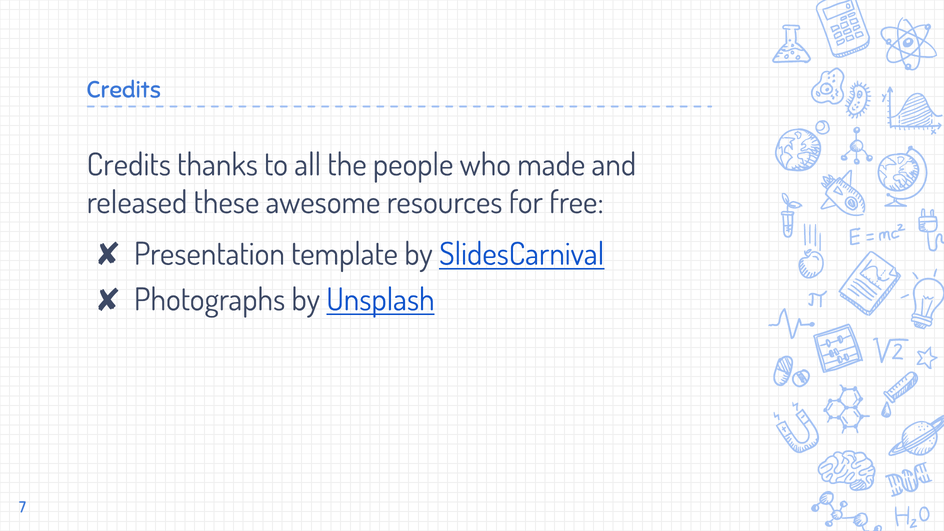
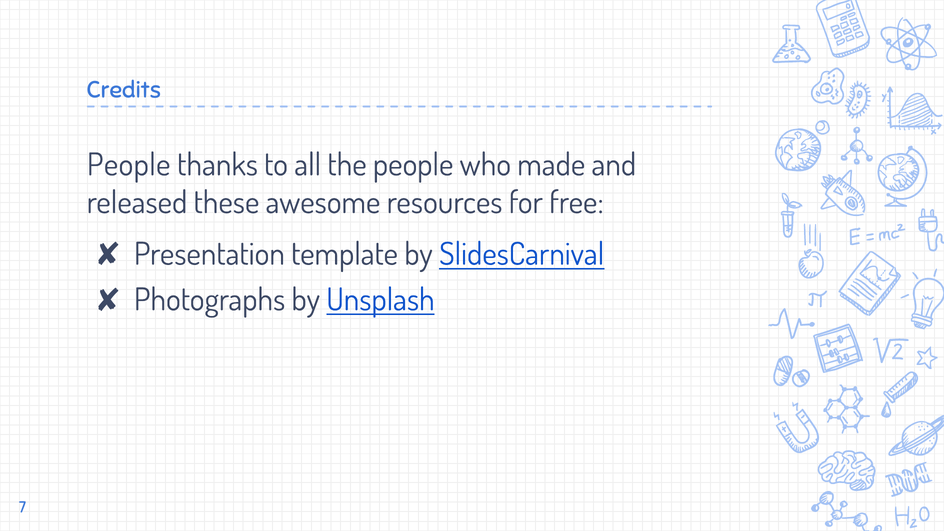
Credits at (129, 165): Credits -> People
